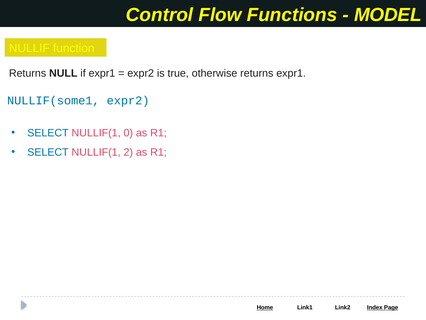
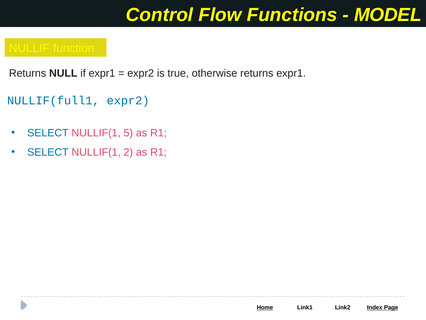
NULLIF(some1: NULLIF(some1 -> NULLIF(full1
0: 0 -> 5
